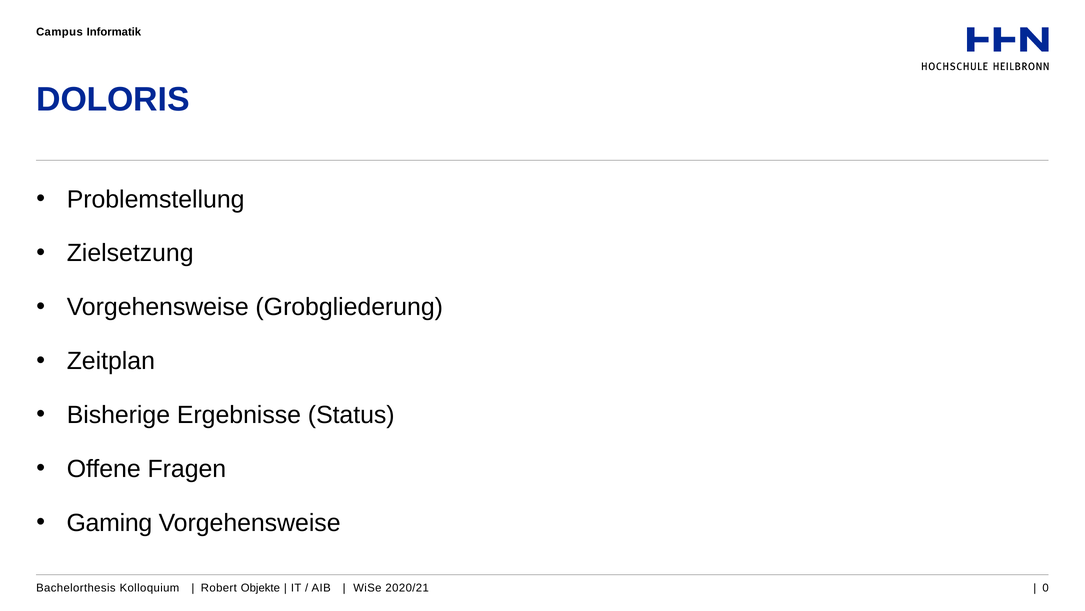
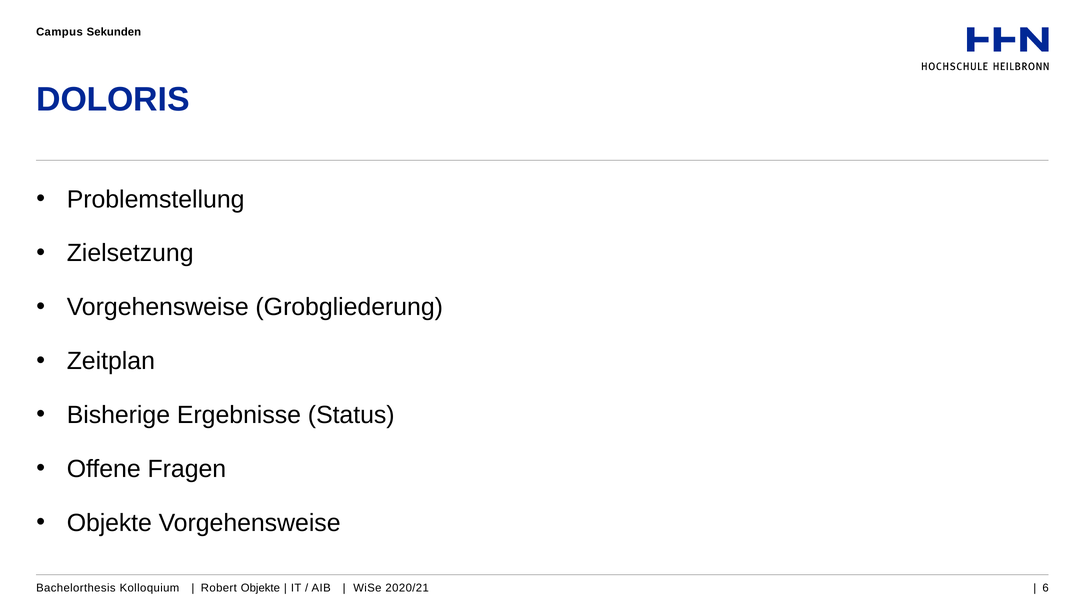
Informatik: Informatik -> Sekunden
Gaming at (109, 522): Gaming -> Objekte
0: 0 -> 6
